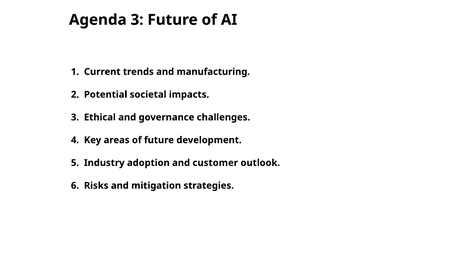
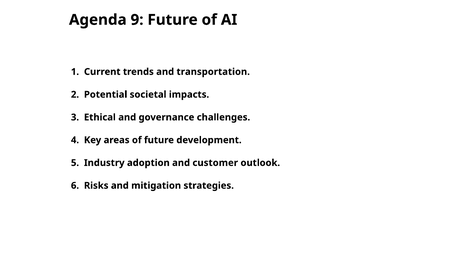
Agenda 3: 3 -> 9
manufacturing: manufacturing -> transportation
